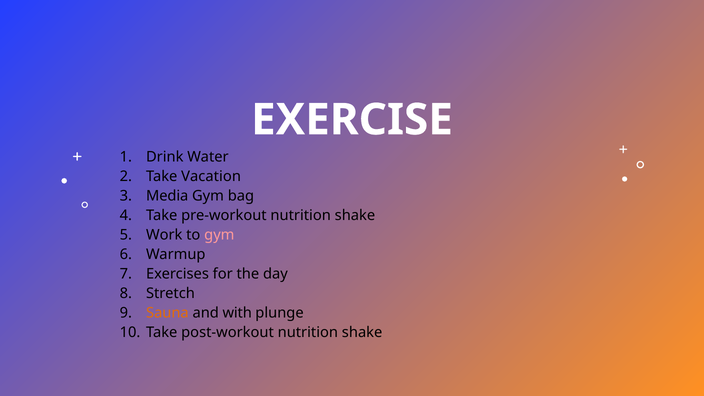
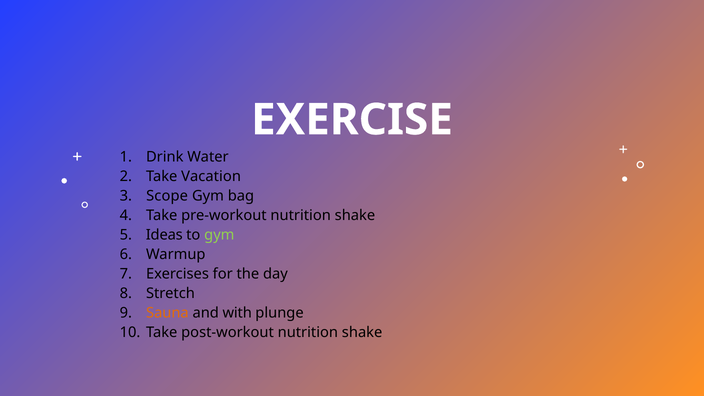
Media: Media -> Scope
Work: Work -> Ideas
gym at (219, 235) colour: pink -> light green
